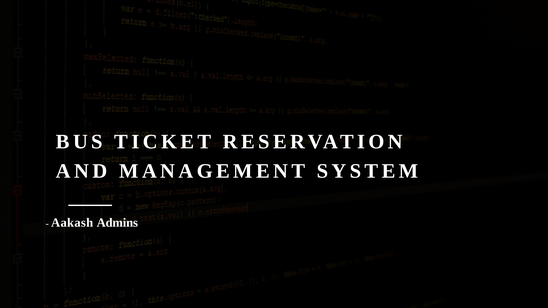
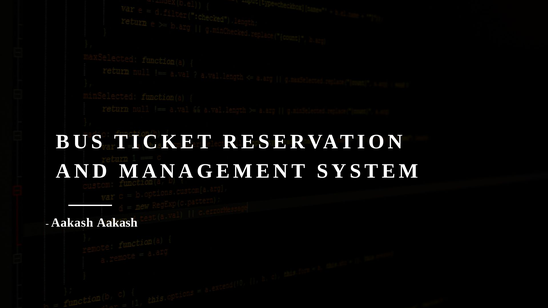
Aakash Admins: Admins -> Aakash
